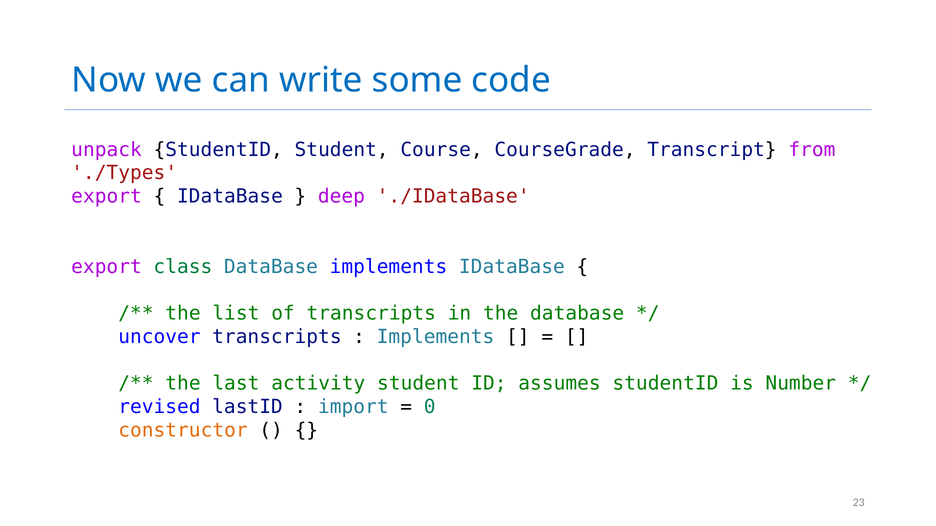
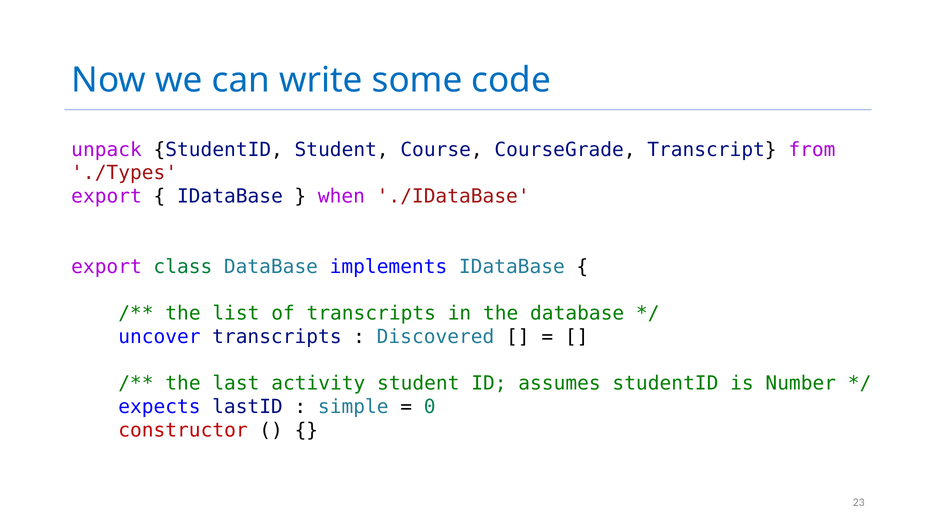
deep: deep -> when
Implements at (436, 337): Implements -> Discovered
revised: revised -> expects
import: import -> simple
constructor colour: orange -> red
